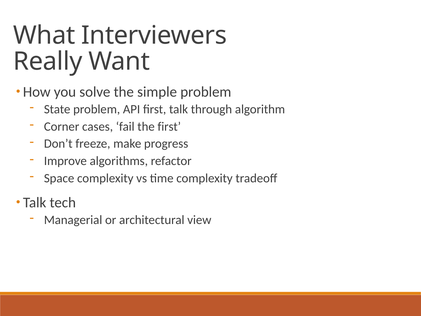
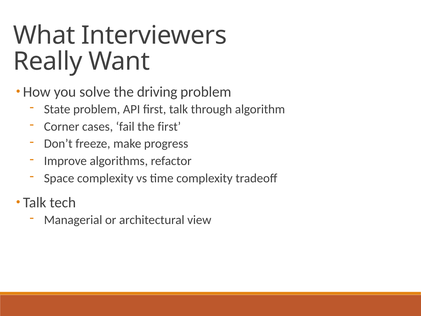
simple: simple -> driving
